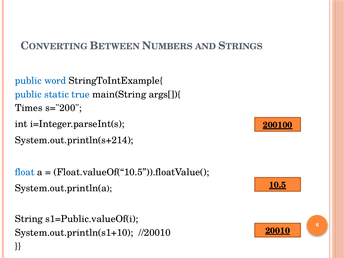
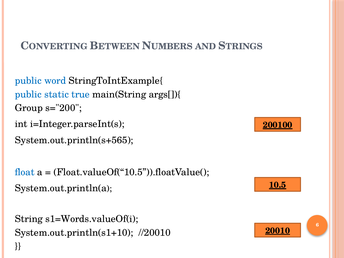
Times: Times -> Group
System.out.println(s+214: System.out.println(s+214 -> System.out.println(s+565
s1=Public.valueOf(i: s1=Public.valueOf(i -> s1=Words.valueOf(i
